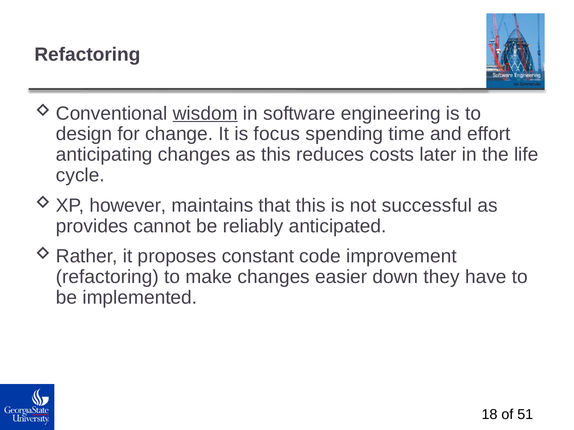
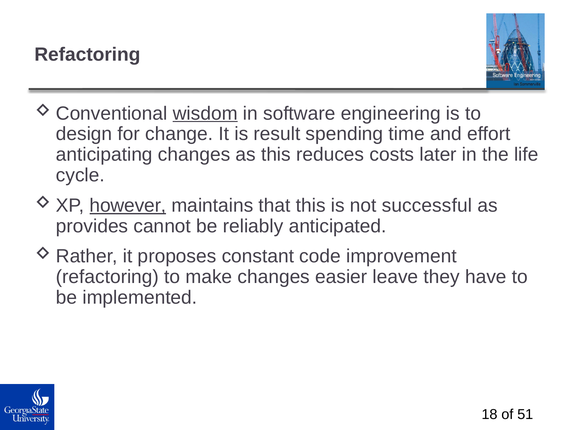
focus: focus -> result
however underline: none -> present
down: down -> leave
